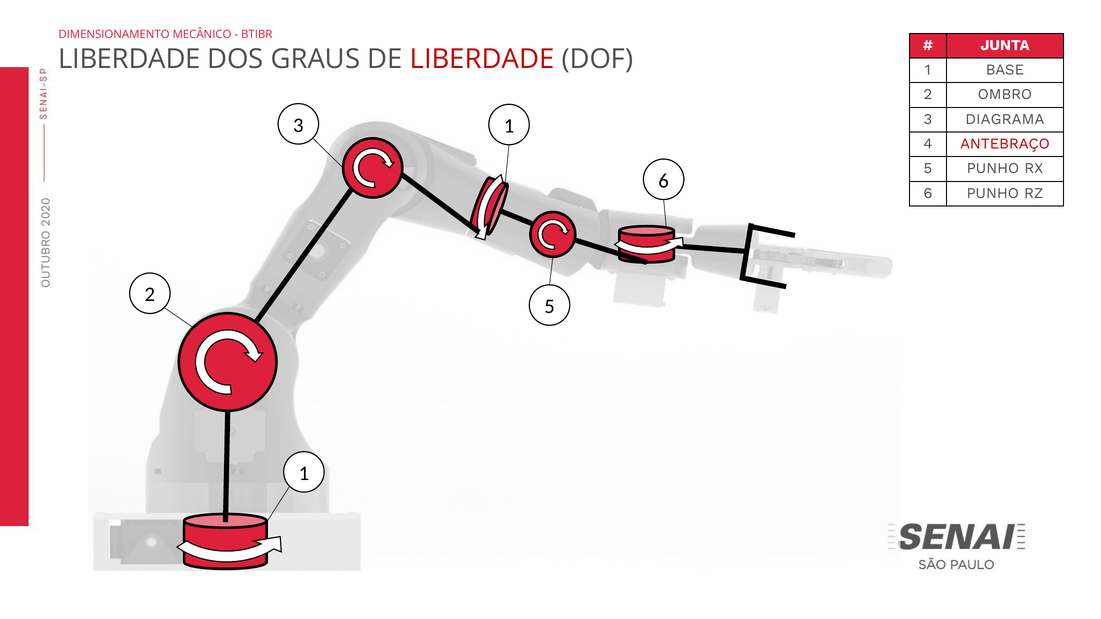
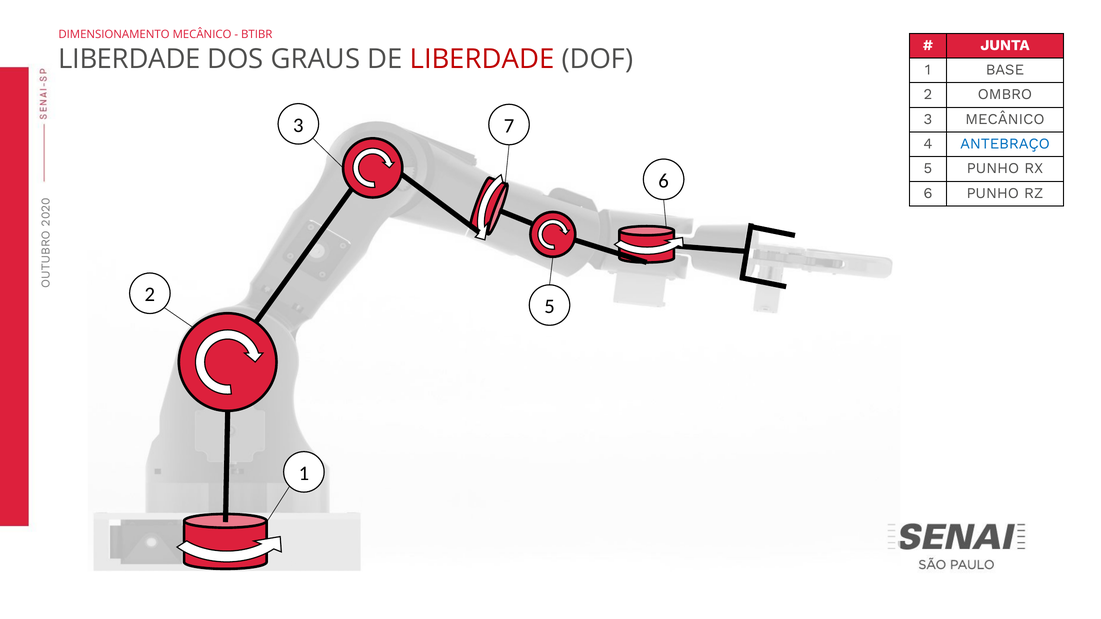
3 DIAGRAMA: DIAGRAMA -> MECÂNICO
3 1: 1 -> 7
ANTEBRAÇO colour: red -> blue
